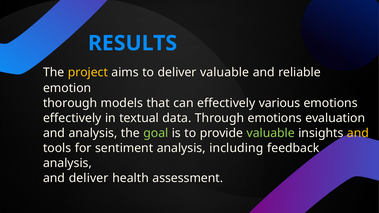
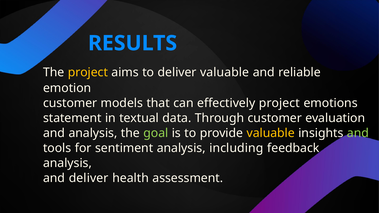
thorough at (70, 103): thorough -> customer
effectively various: various -> project
effectively at (72, 118): effectively -> statement
Through emotions: emotions -> customer
valuable at (271, 133) colour: light green -> yellow
and at (358, 133) colour: yellow -> light green
